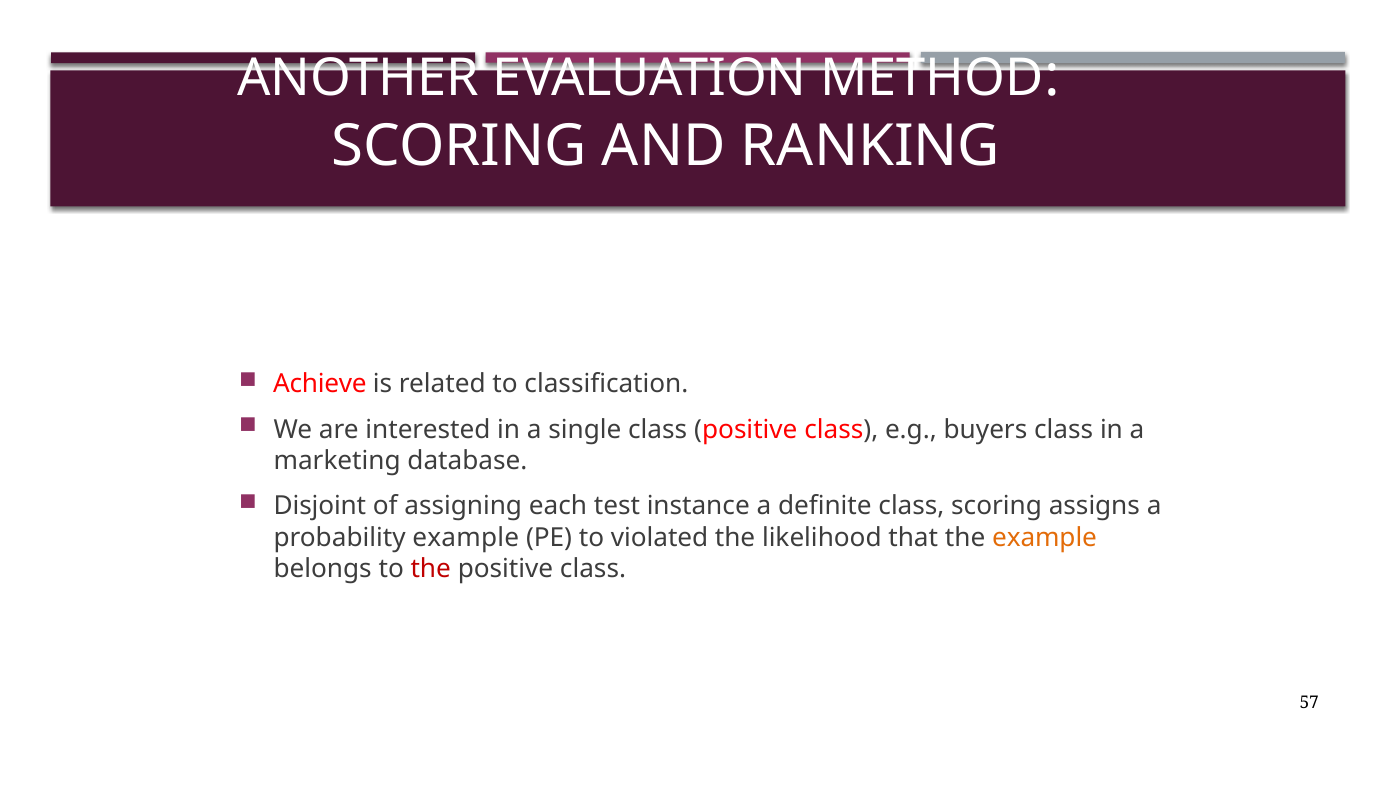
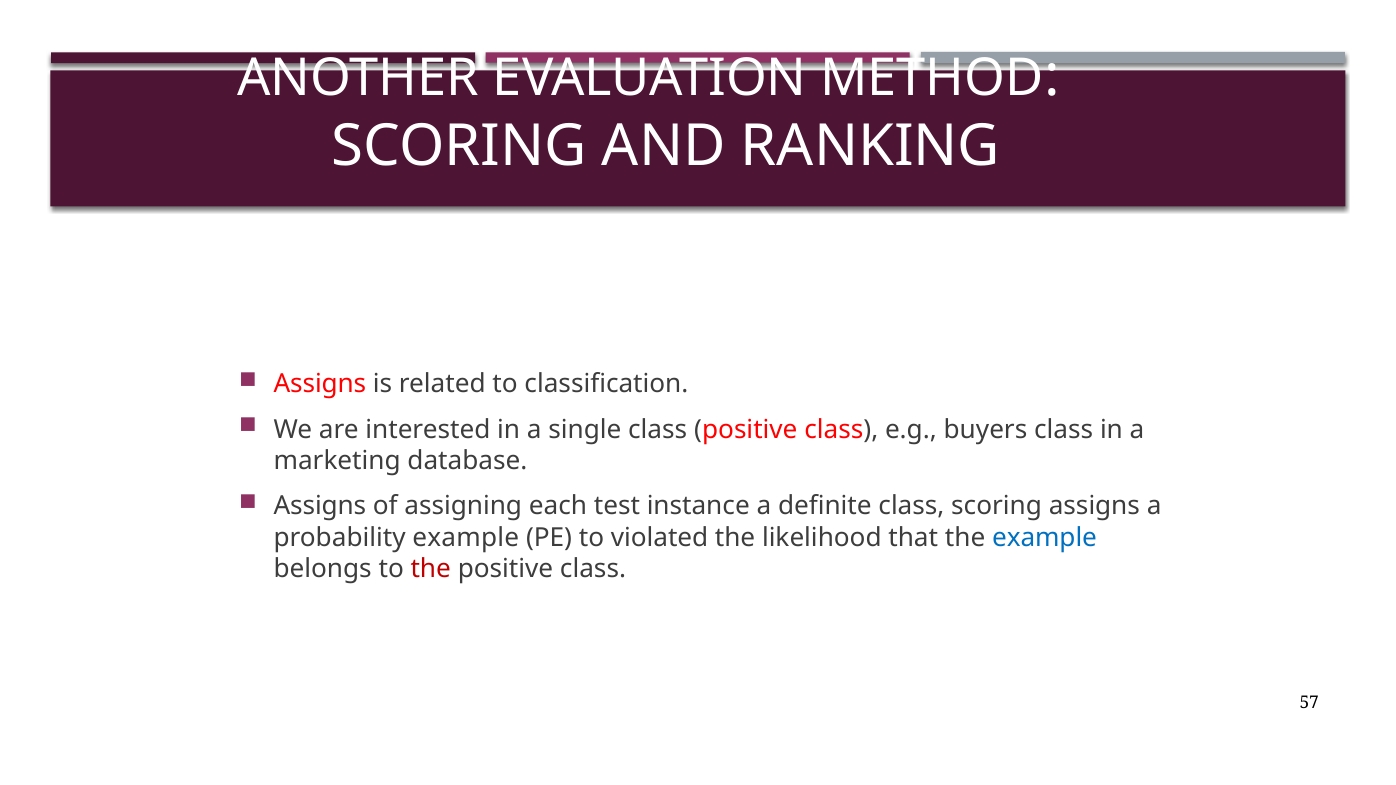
Achieve at (320, 384): Achieve -> Assigns
Disjoint at (320, 506): Disjoint -> Assigns
example at (1045, 538) colour: orange -> blue
